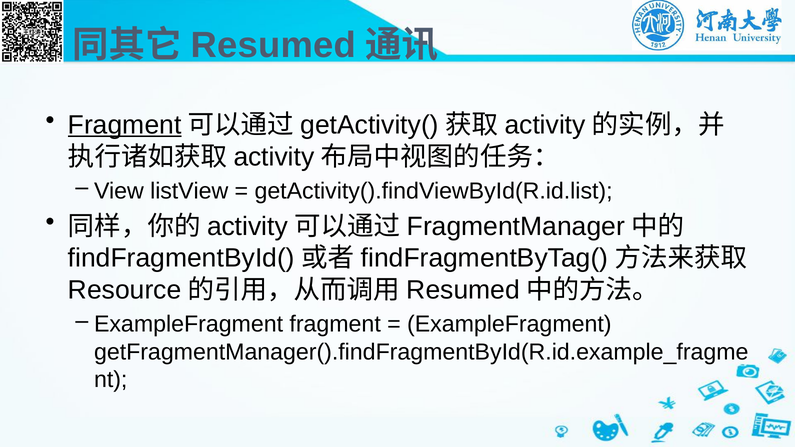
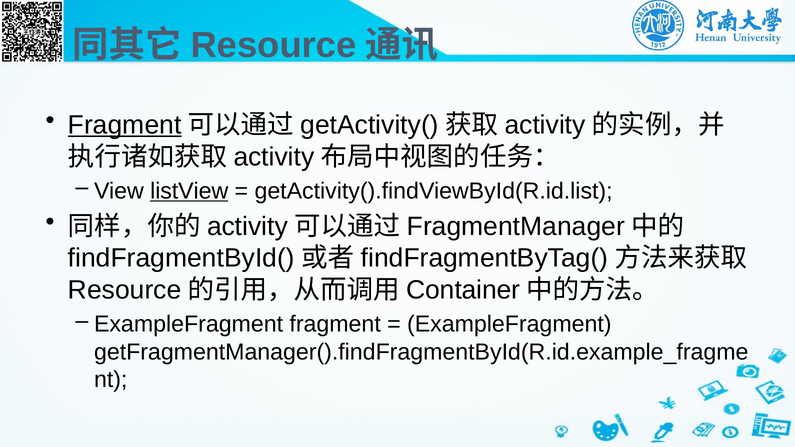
Resumed at (273, 45): Resumed -> Resource
listView underline: none -> present
Resumed at (463, 290): Resumed -> Container
